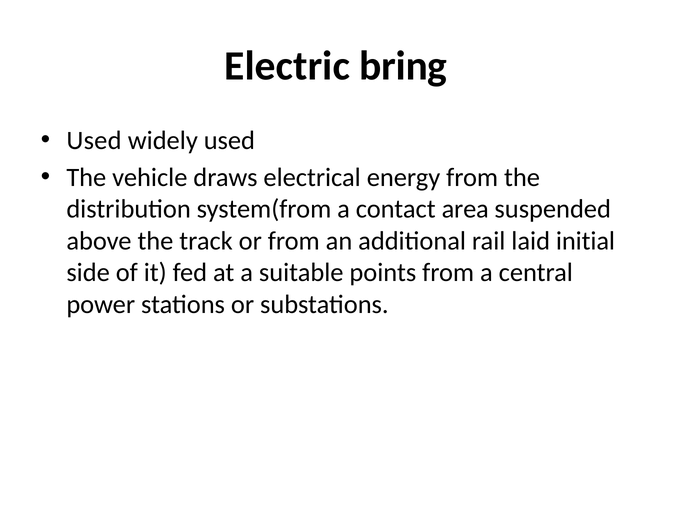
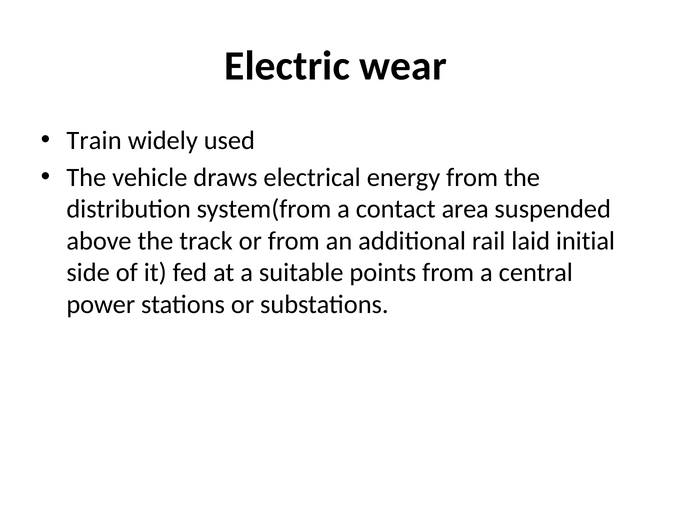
bring: bring -> wear
Used at (94, 140): Used -> Train
